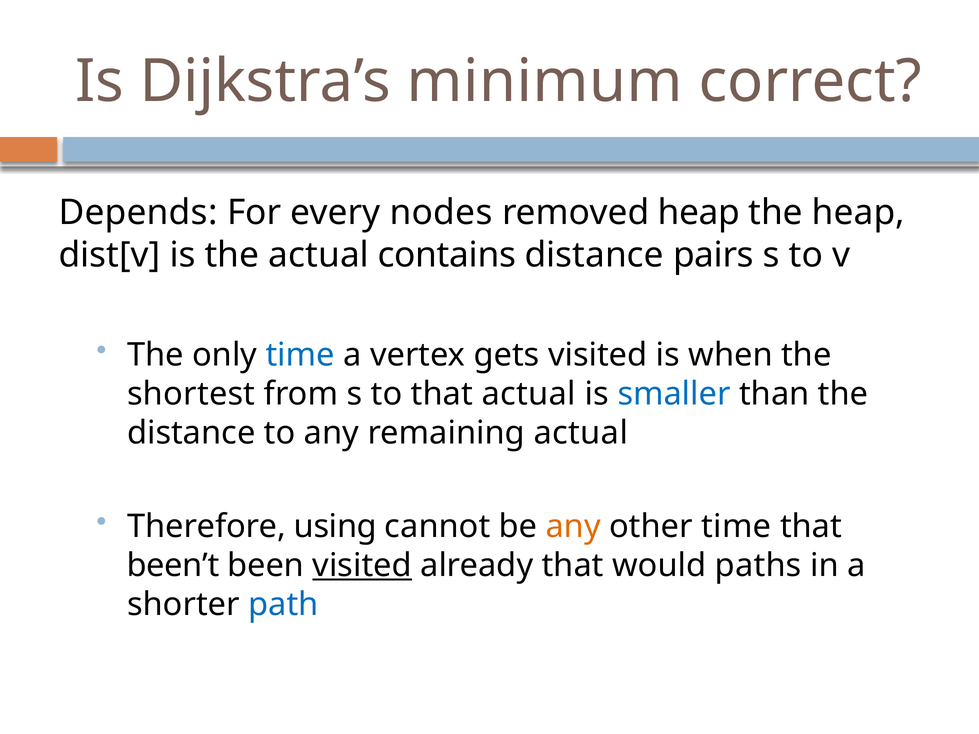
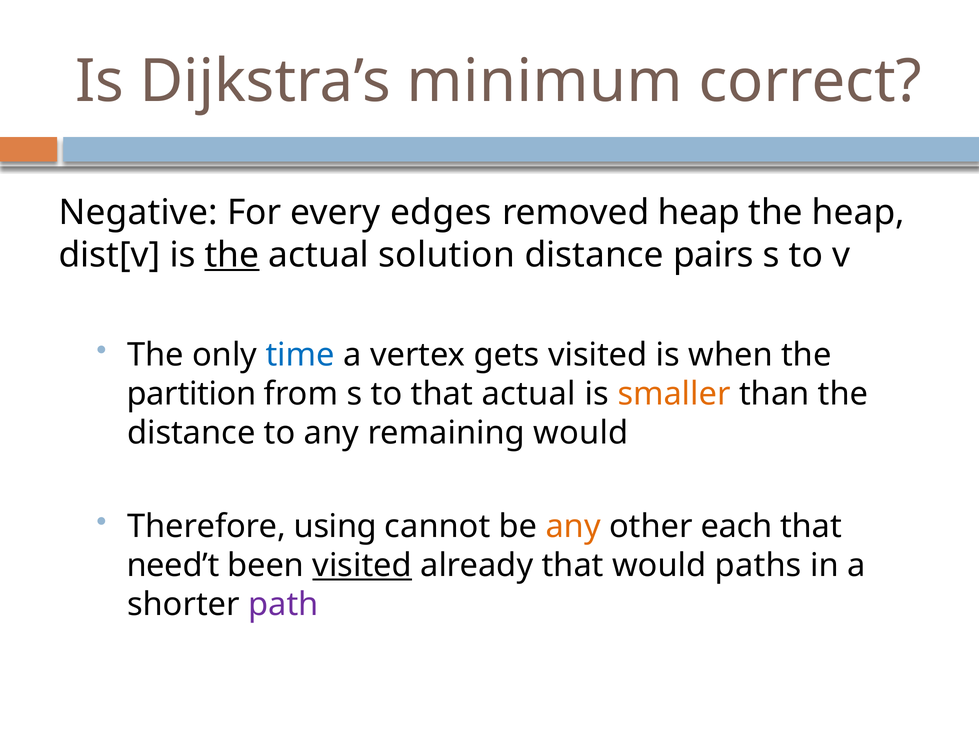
Depends: Depends -> Negative
nodes: nodes -> edges
the at (232, 255) underline: none -> present
contains: contains -> solution
shortest: shortest -> partition
smaller colour: blue -> orange
remaining actual: actual -> would
other time: time -> each
been’t: been’t -> need’t
path colour: blue -> purple
